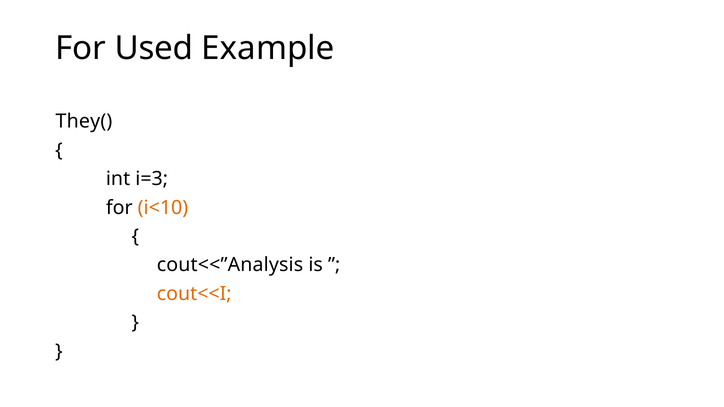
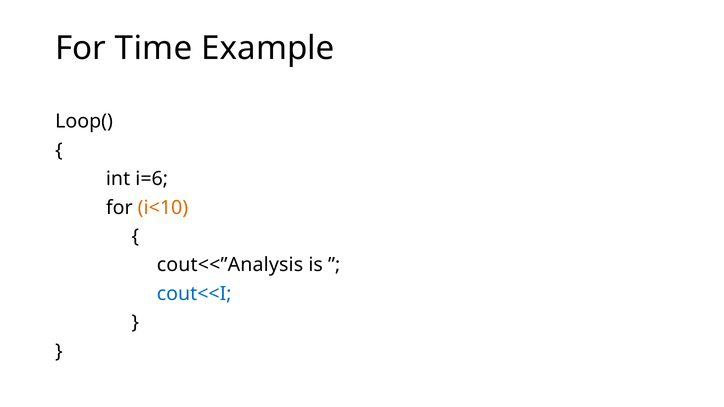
Used: Used -> Time
They(: They( -> Loop(
i=3: i=3 -> i=6
cout<<I colour: orange -> blue
